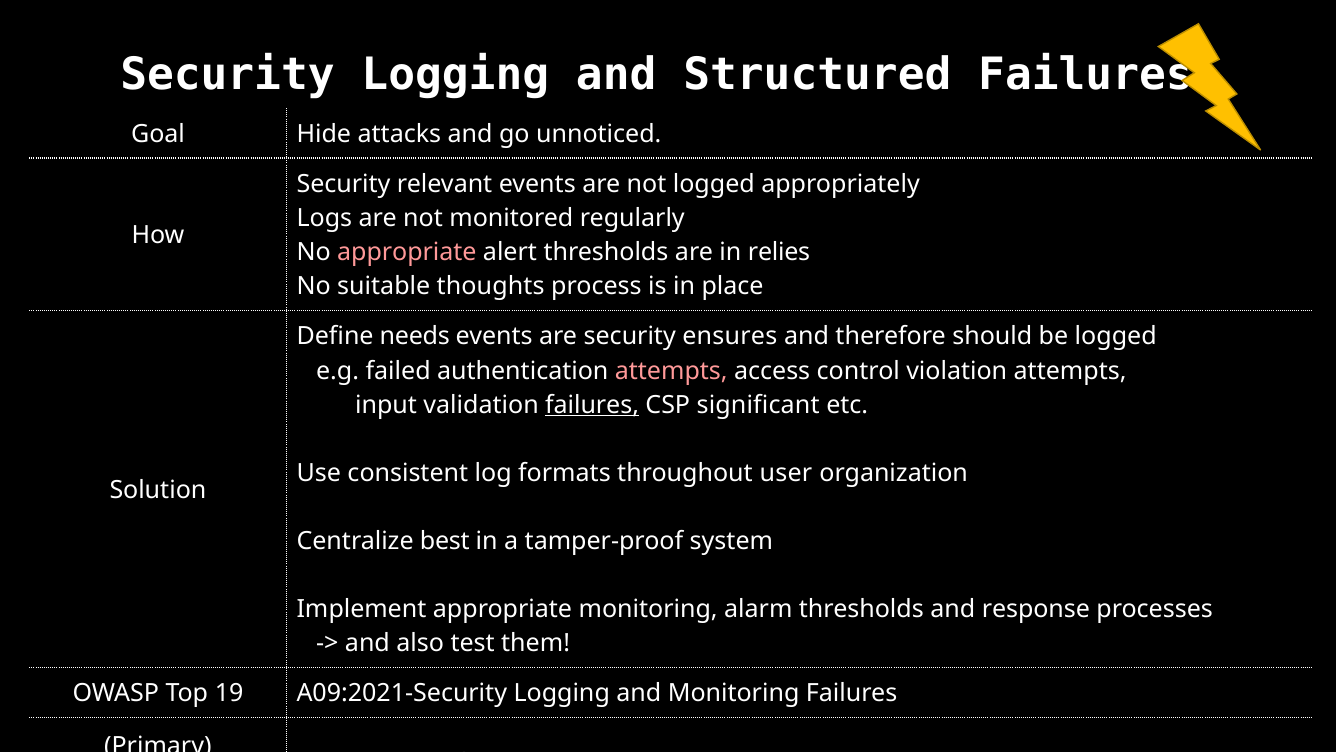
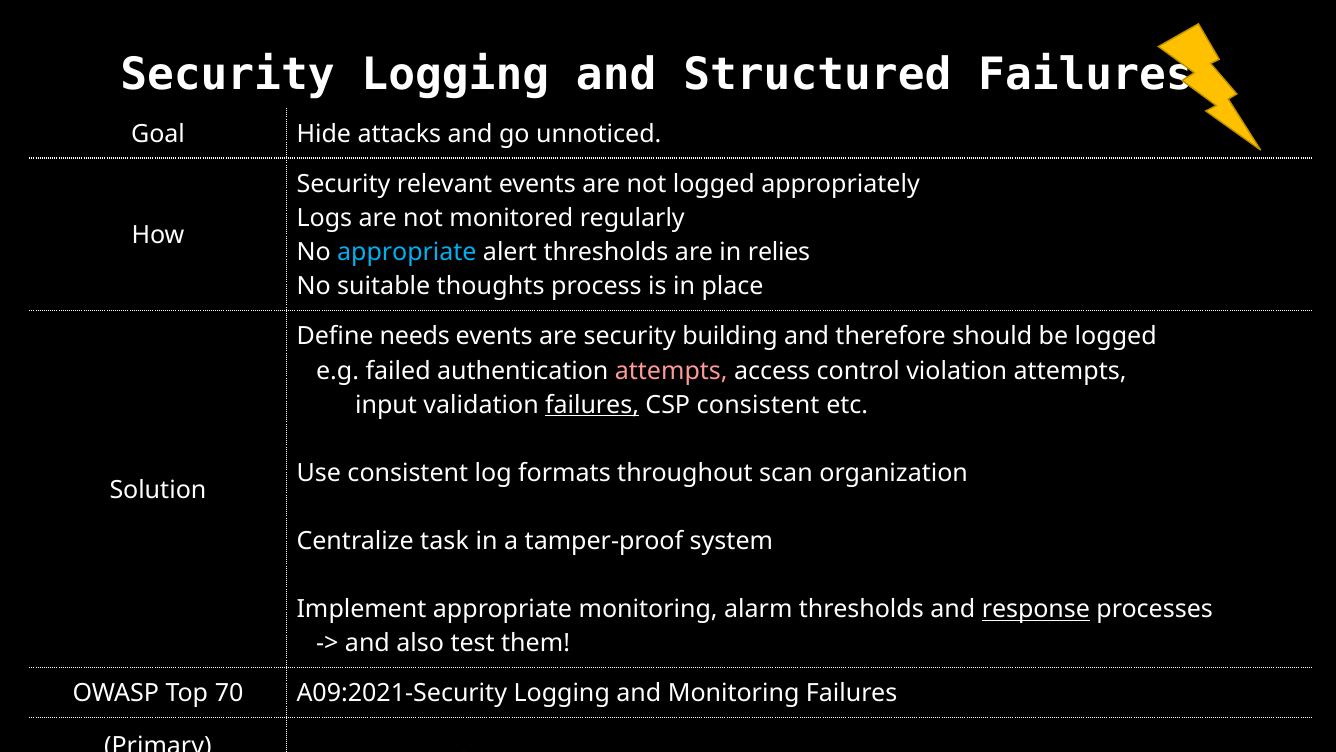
appropriate at (407, 252) colour: pink -> light blue
ensures: ensures -> building
CSP significant: significant -> consistent
user: user -> scan
best: best -> task
response underline: none -> present
19: 19 -> 70
